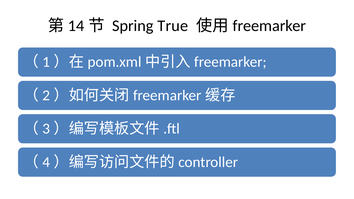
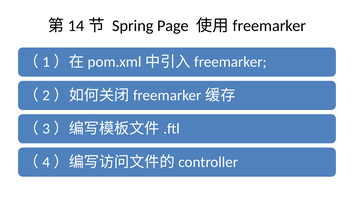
True: True -> Page
